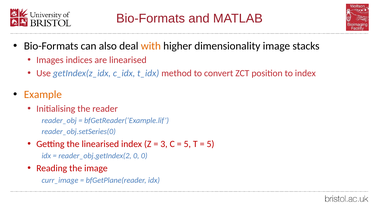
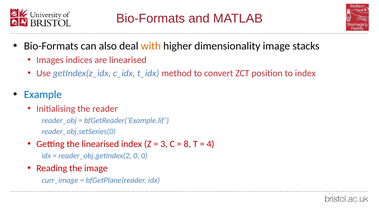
Example colour: orange -> blue
5 at (187, 144): 5 -> 8
5 at (210, 144): 5 -> 4
